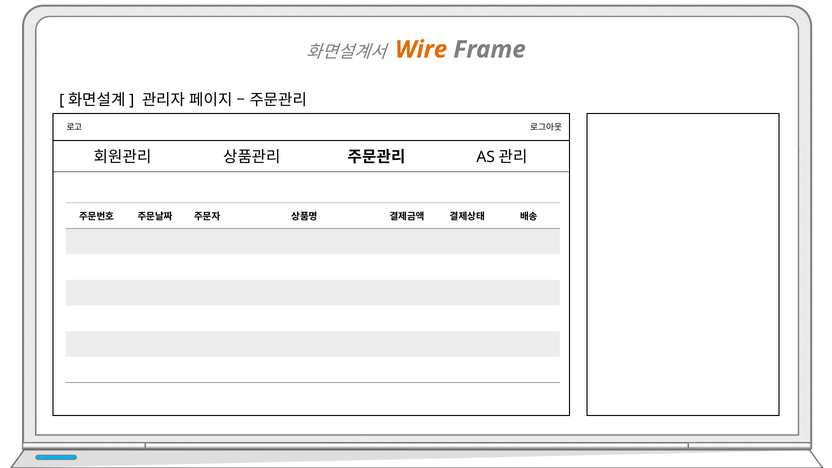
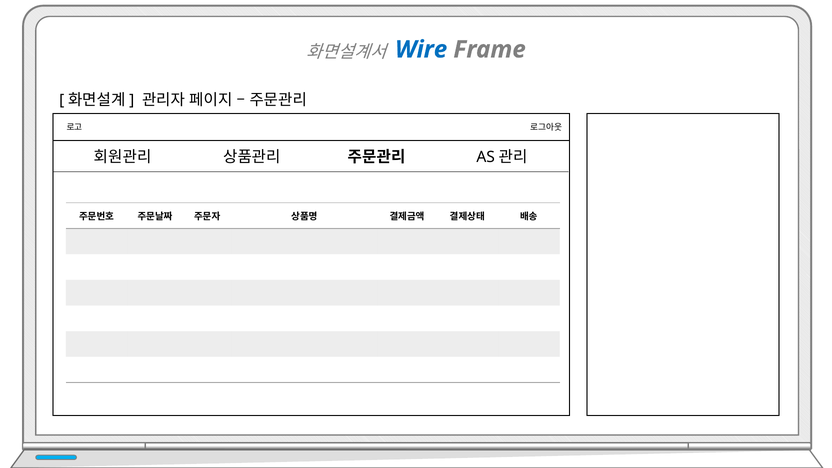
Wire colour: orange -> blue
